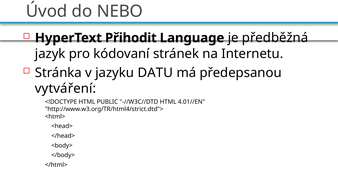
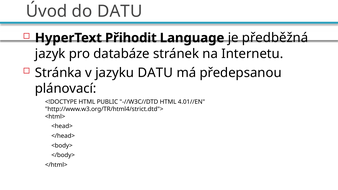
do NEBO: NEBO -> DATU
kódovaní: kódovaní -> databáze
vytváření: vytváření -> plánovací
